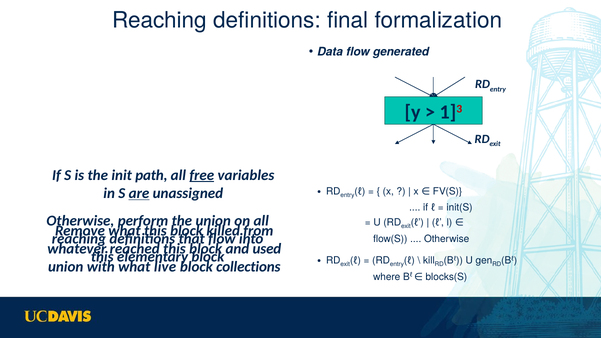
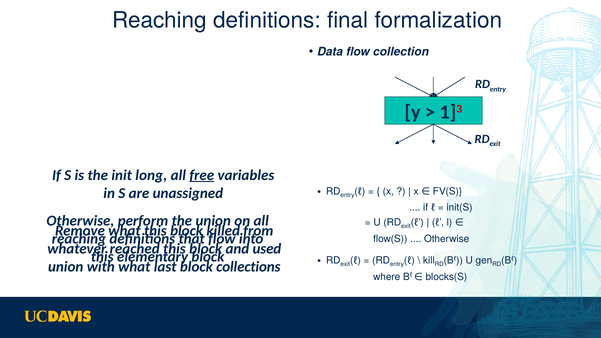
generated: generated -> collection
path: path -> long
are underline: present -> none
live: live -> last
